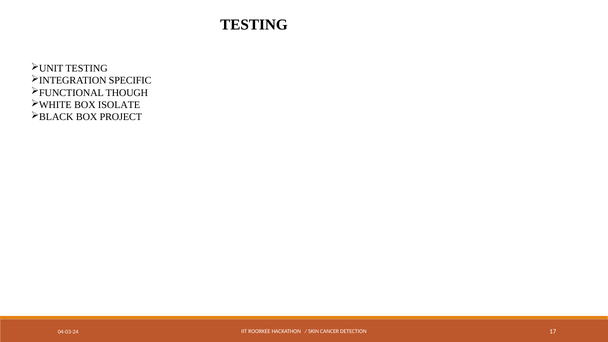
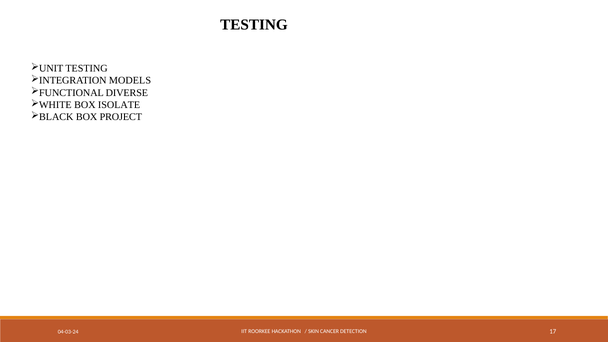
SPECIFIC: SPECIFIC -> MODELS
THOUGH: THOUGH -> DIVERSE
